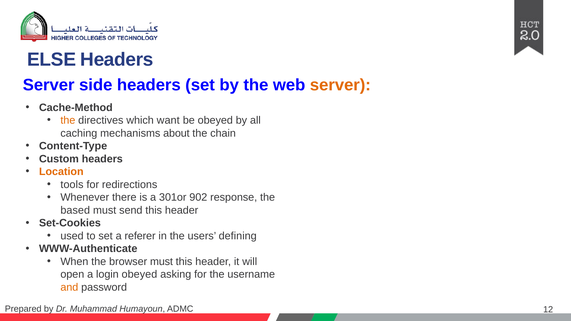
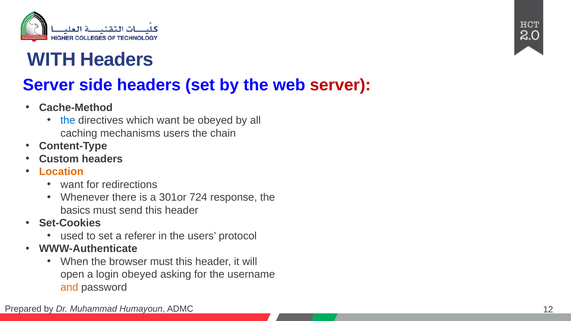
ELSE: ELSE -> WITH
server at (340, 85) colour: orange -> red
the at (68, 120) colour: orange -> blue
mechanisms about: about -> users
tools at (72, 185): tools -> want
902: 902 -> 724
based: based -> basics
defining: defining -> protocol
